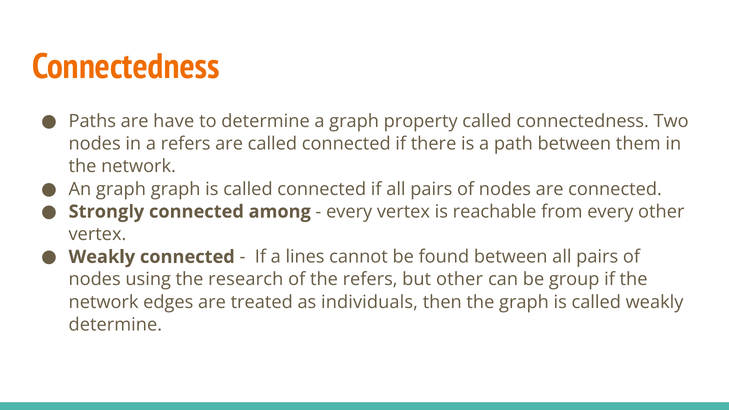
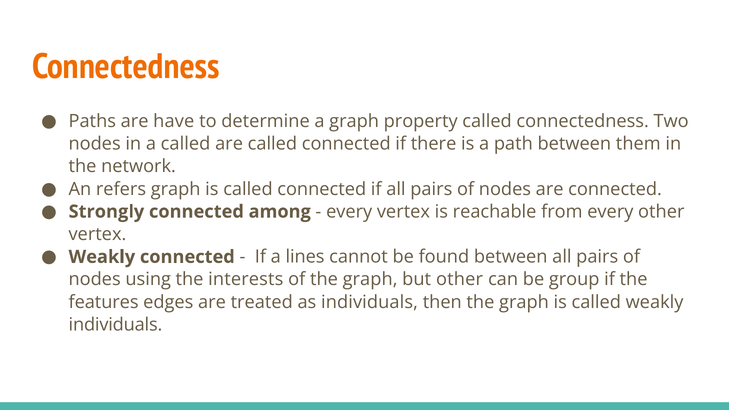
a refers: refers -> called
An graph: graph -> refers
research: research -> interests
of the refers: refers -> graph
network at (104, 302): network -> features
determine at (115, 325): determine -> individuals
